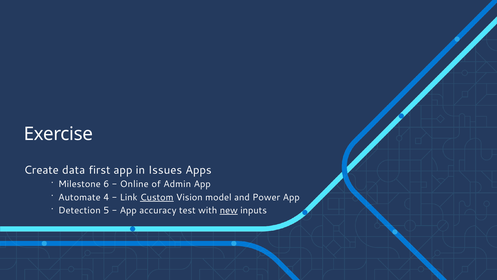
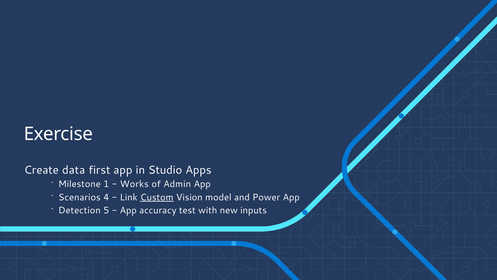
Issues: Issues -> Studio
6: 6 -> 1
Online: Online -> Works
Automate: Automate -> Scenarios
new underline: present -> none
